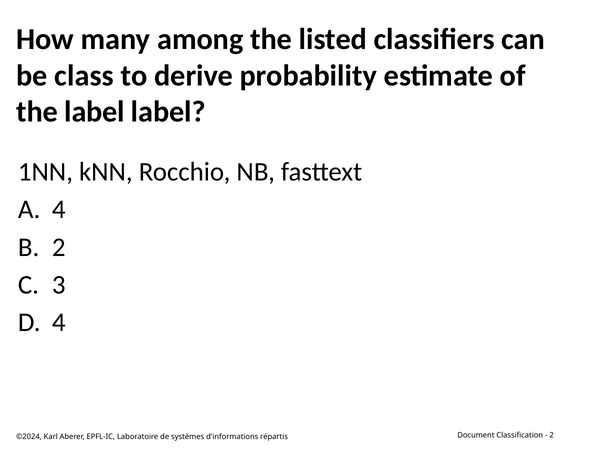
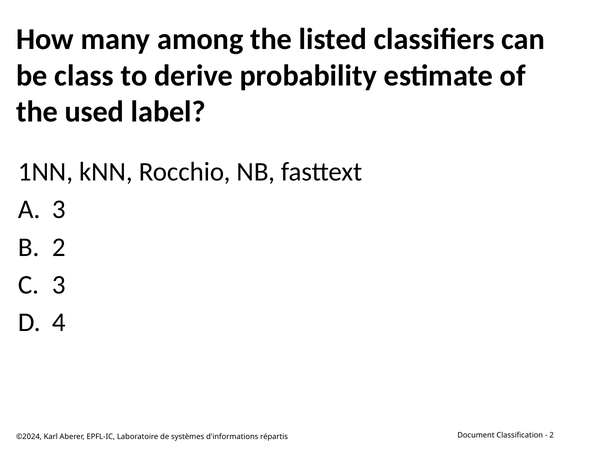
the label: label -> used
4 at (59, 209): 4 -> 3
